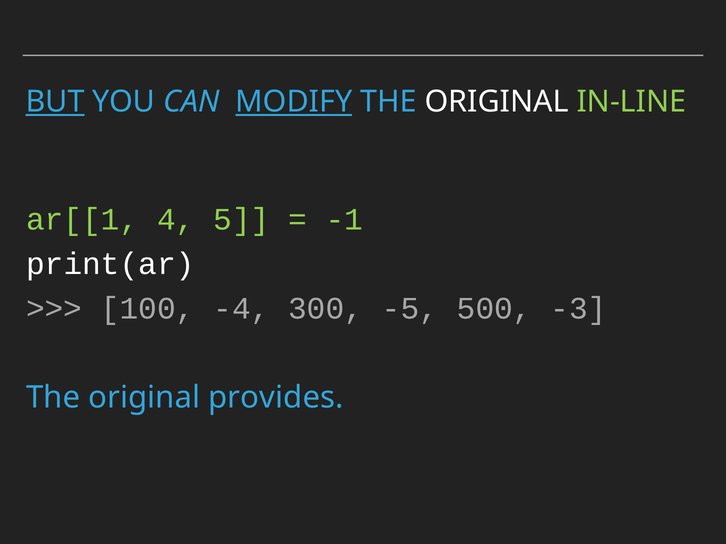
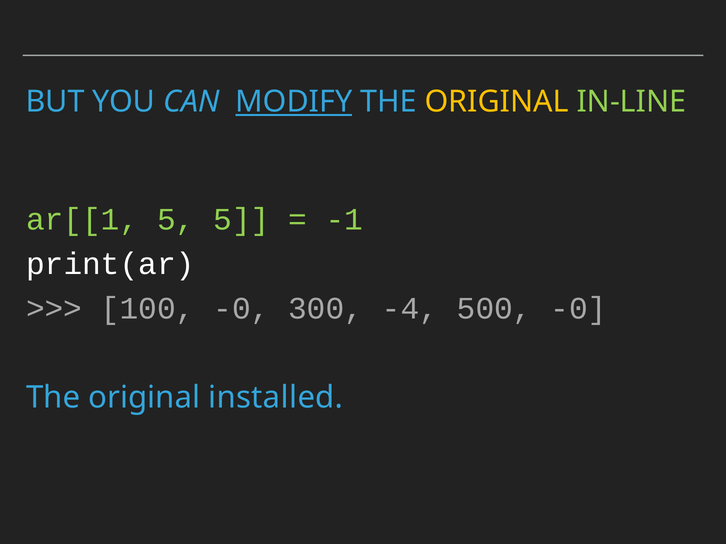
BUT underline: present -> none
ORIGINAL at (497, 102) colour: white -> yellow
ar[[1 4: 4 -> 5
100 -4: -4 -> -0
-5: -5 -> -4
500 -3: -3 -> -0
provides: provides -> installed
